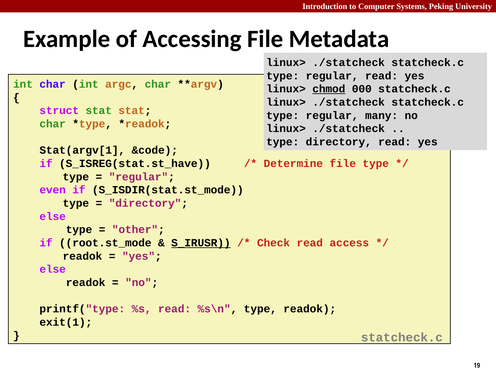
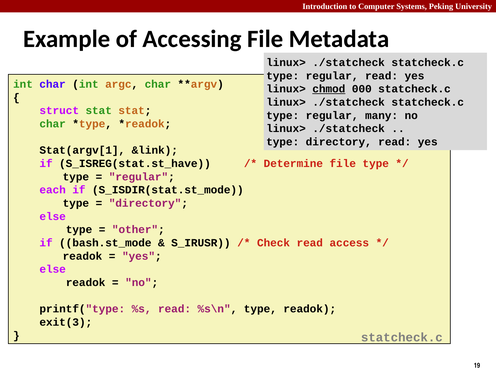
&code: &code -> &link
even: even -> each
root.st_mode: root.st_mode -> bash.st_mode
S_IRUSR underline: present -> none
exit(1: exit(1 -> exit(3
